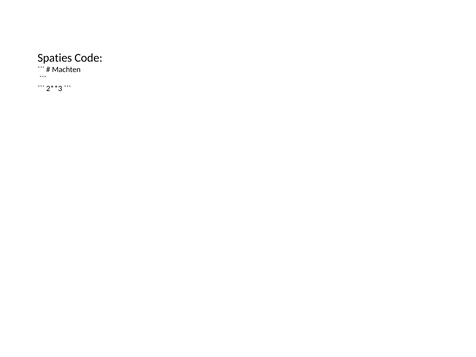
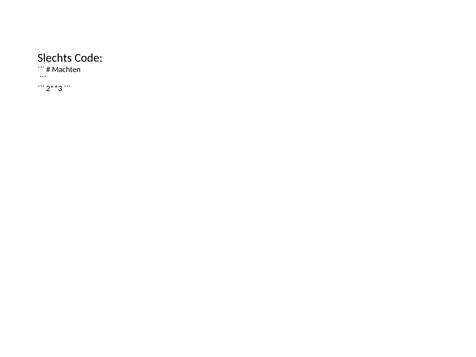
Spaties: Spaties -> Slechts
